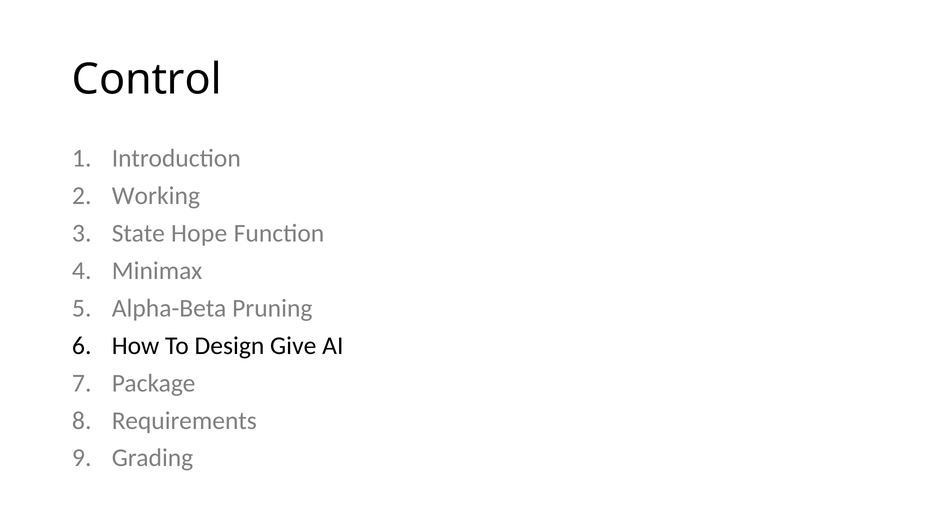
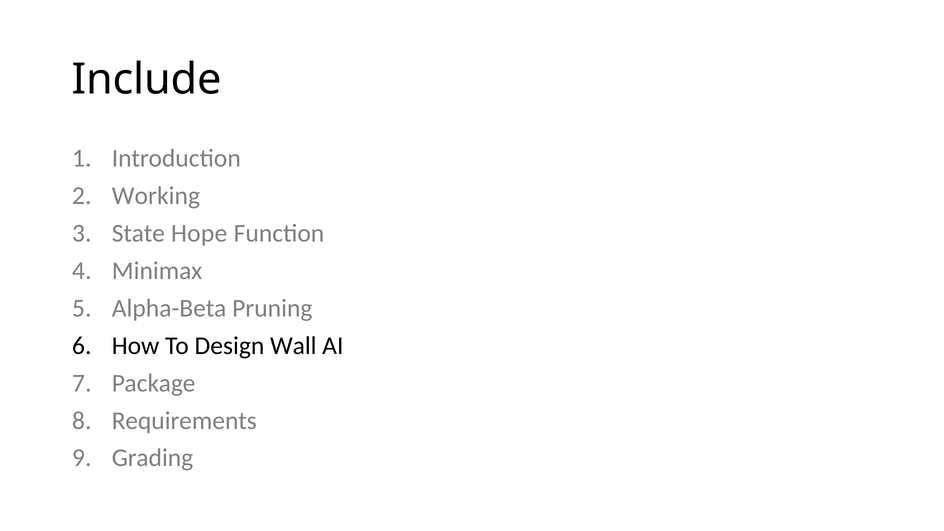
Control: Control -> Include
Give: Give -> Wall
